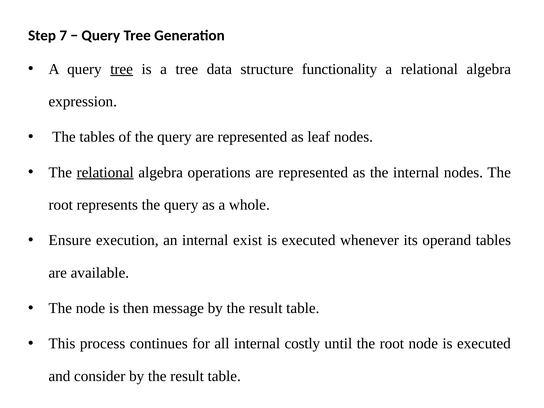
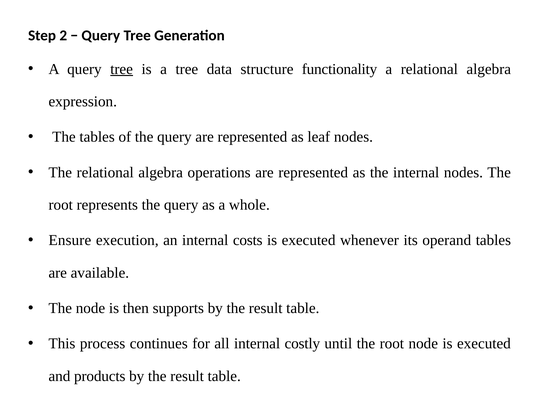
7: 7 -> 2
relational at (105, 172) underline: present -> none
exist: exist -> costs
message: message -> supports
consider: consider -> products
